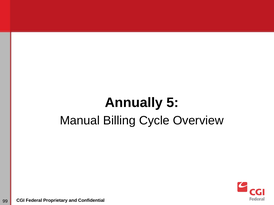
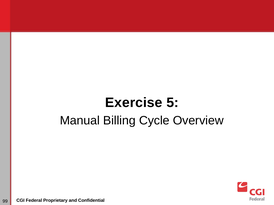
Annually: Annually -> Exercise
